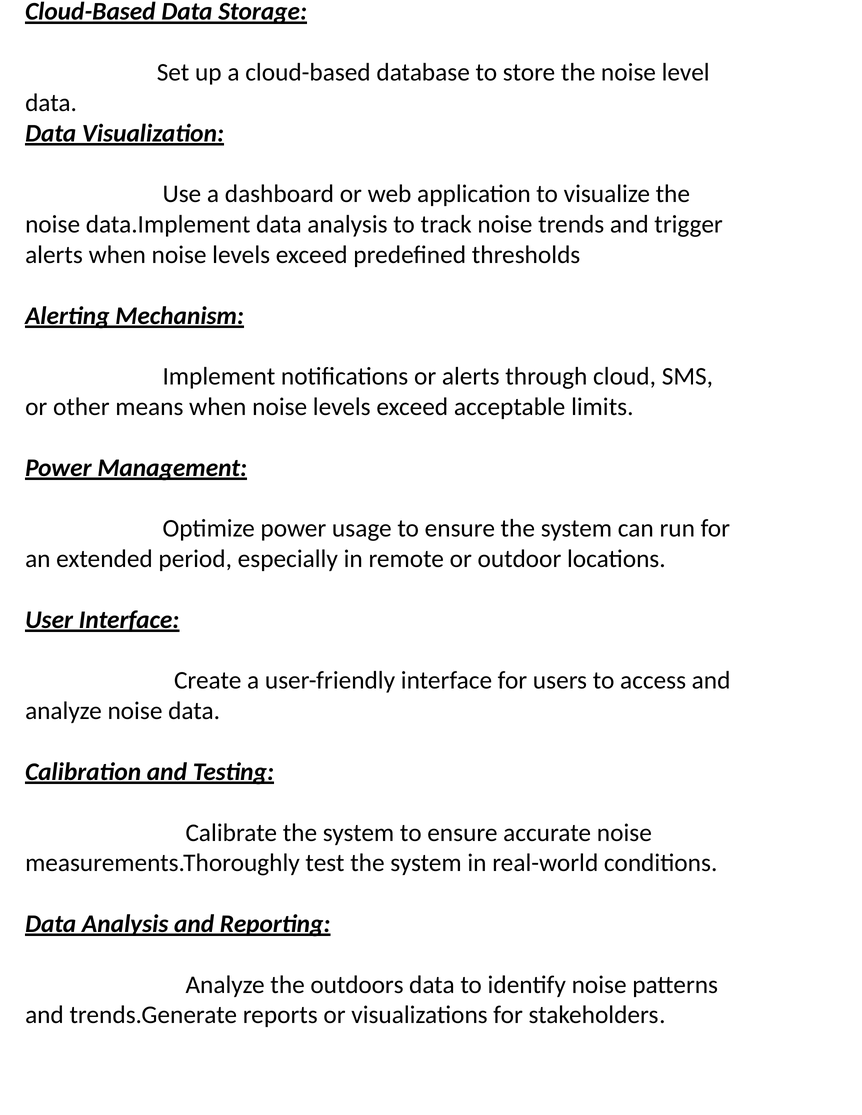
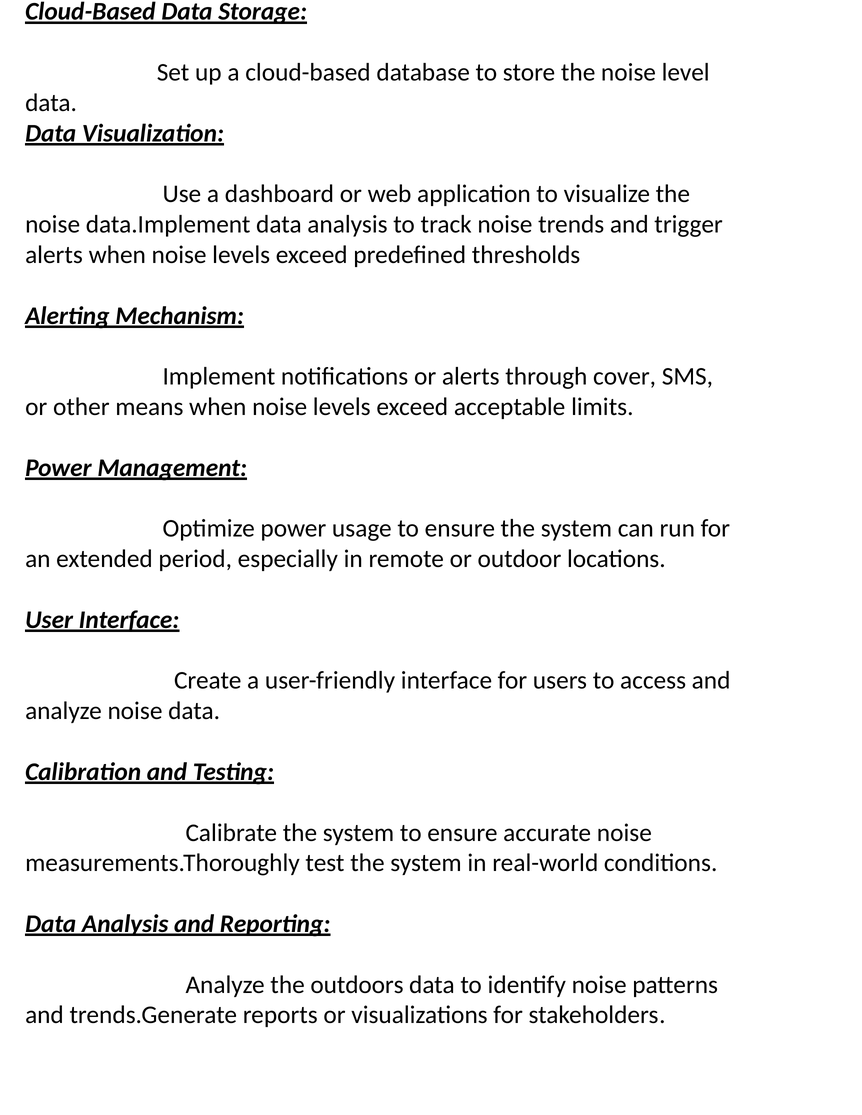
through cloud: cloud -> cover
